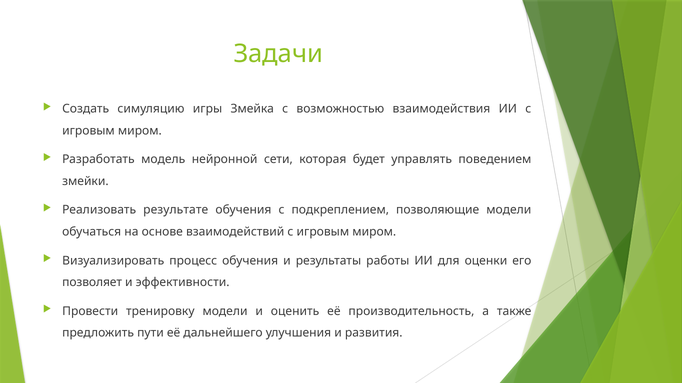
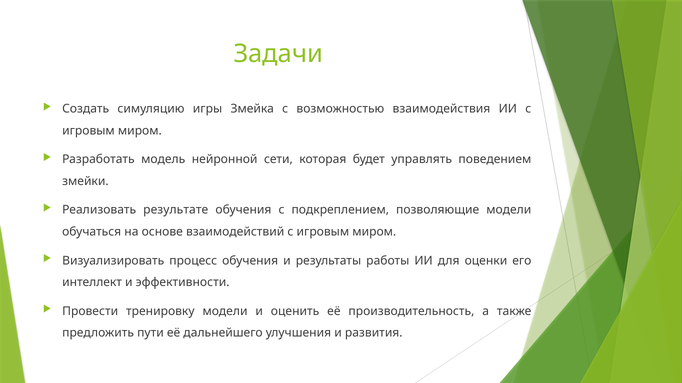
позволяет: позволяет -> интеллект
